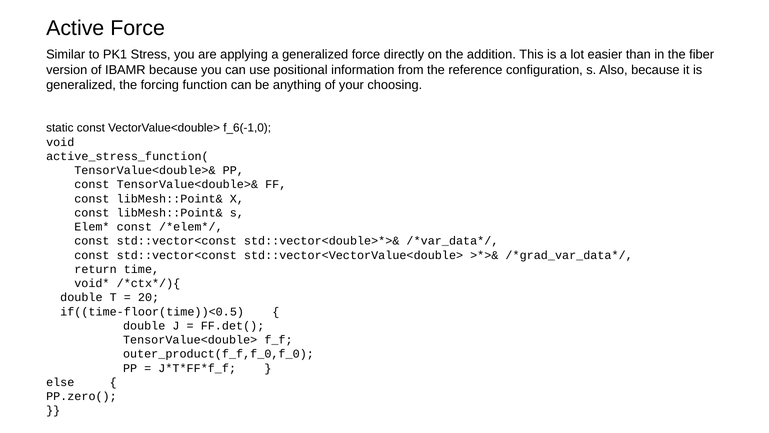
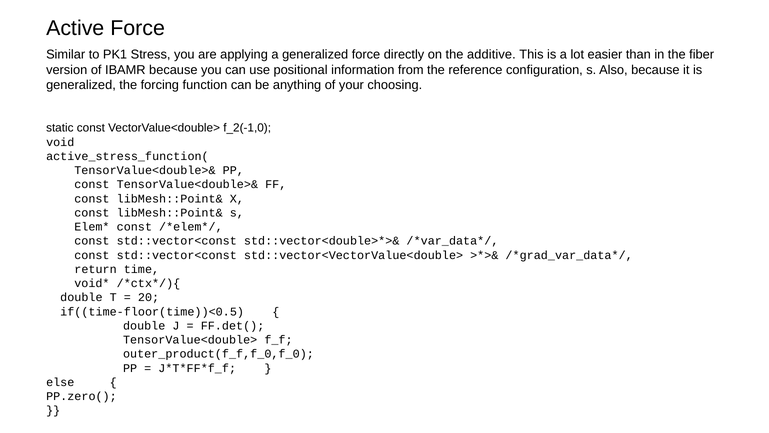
addition: addition -> additive
f_6(-1,0: f_6(-1,0 -> f_2(-1,0
